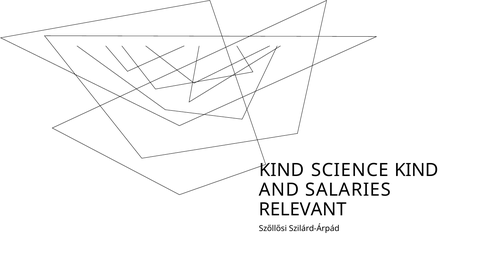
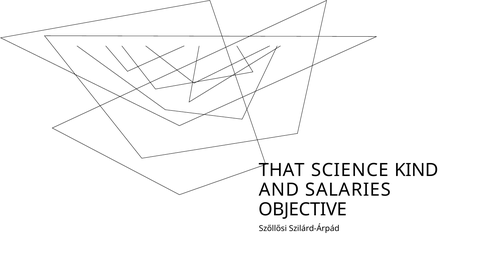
KIND at (282, 170): KIND -> THAT
RELEVANT: RELEVANT -> OBJECTIVE
